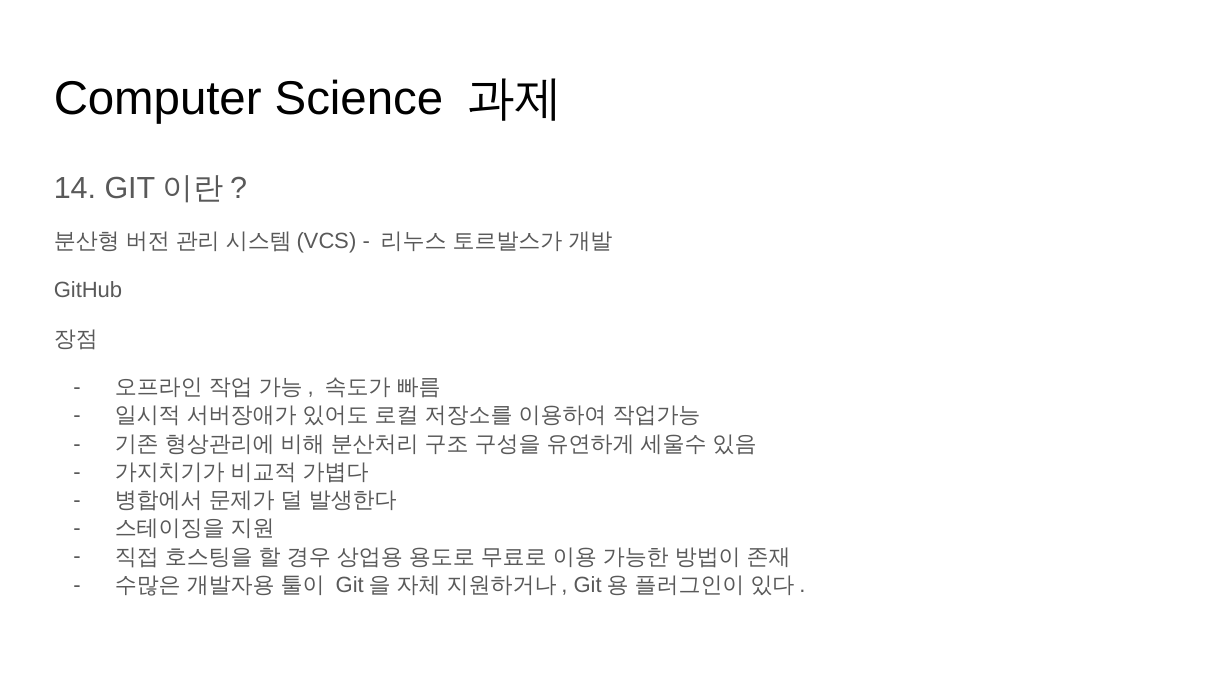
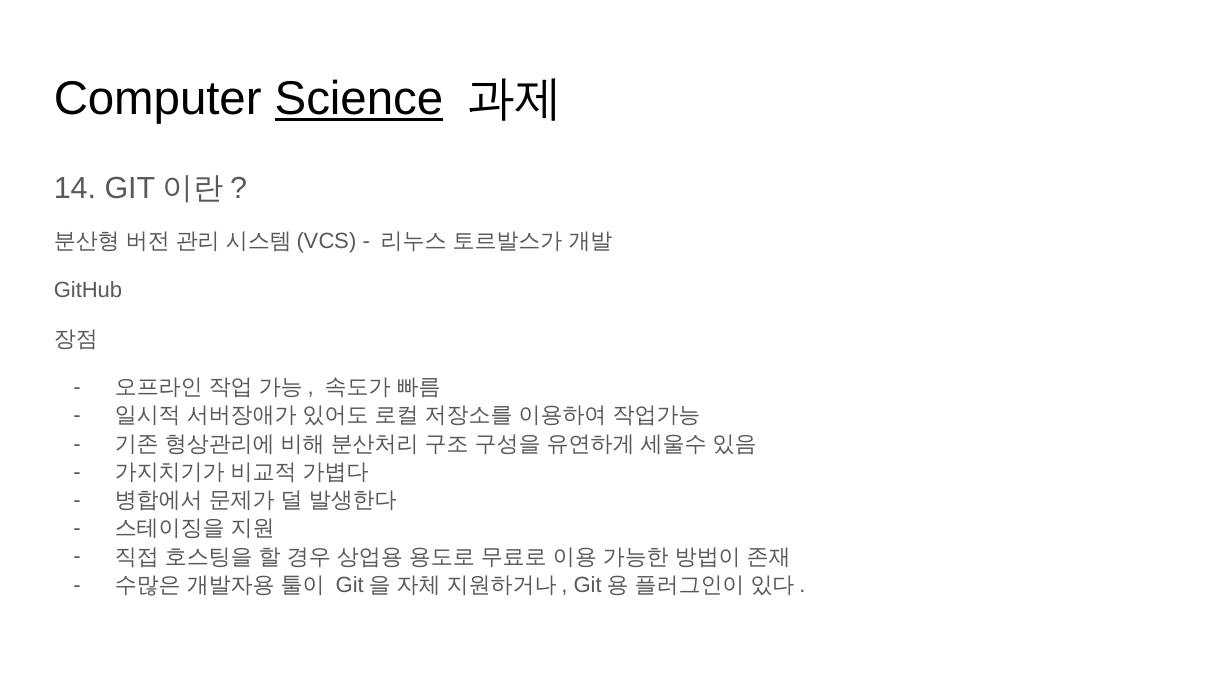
Science underline: none -> present
